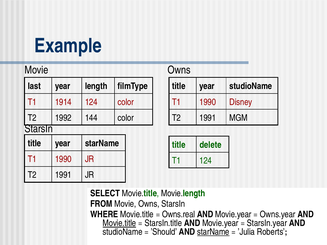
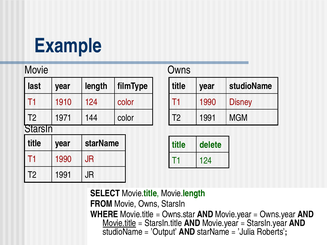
1914: 1914 -> 1910
1992: 1992 -> 1971
Owns.real: Owns.real -> Owns.star
’Should: ’Should -> ’Output
starName at (213, 232) underline: present -> none
